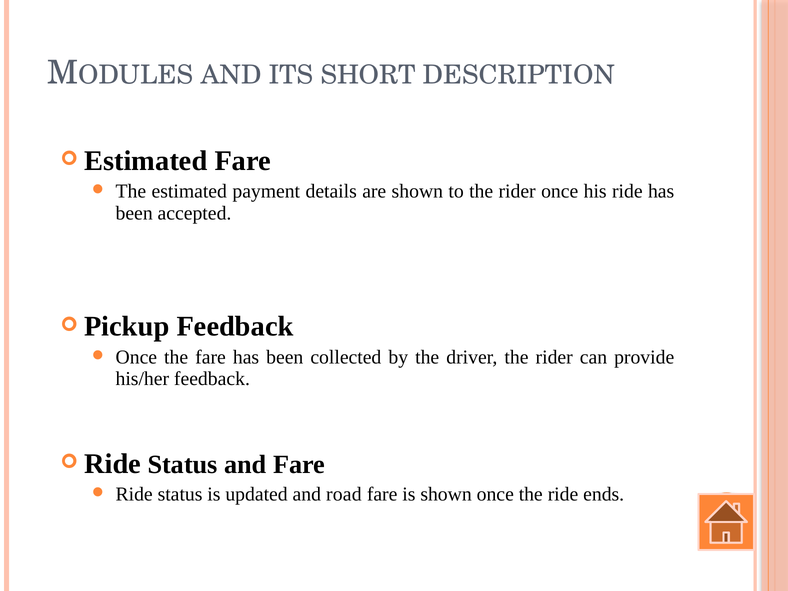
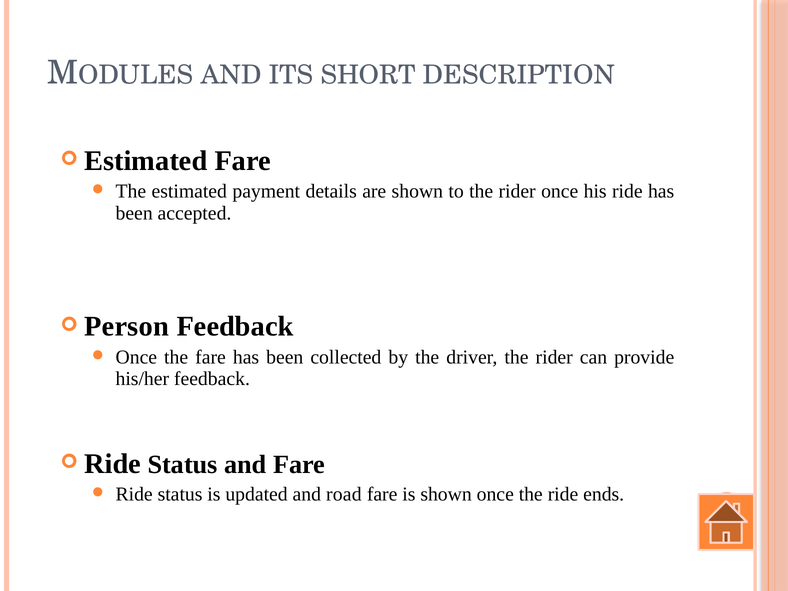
Pickup: Pickup -> Person
